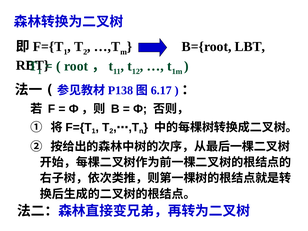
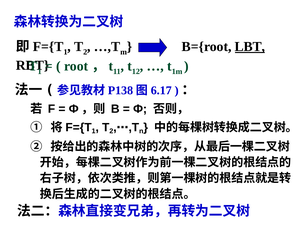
LBT underline: none -> present
